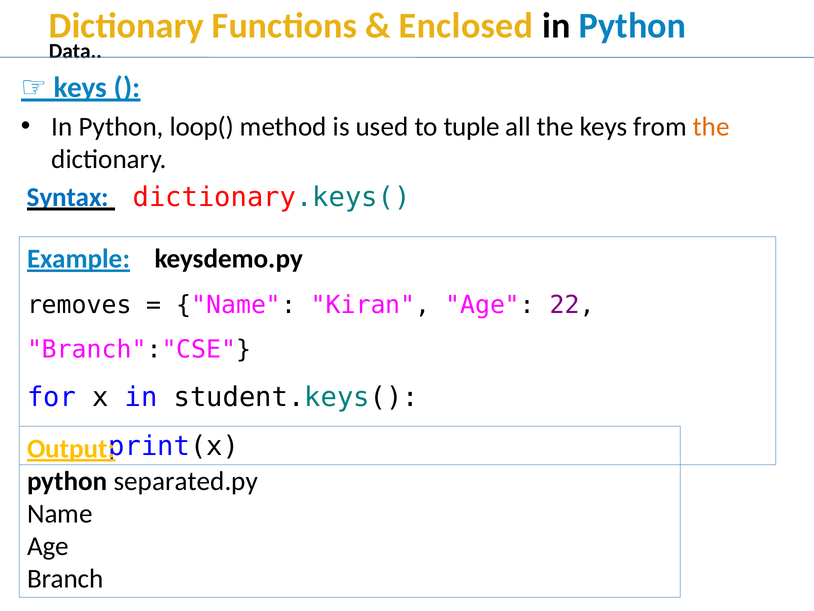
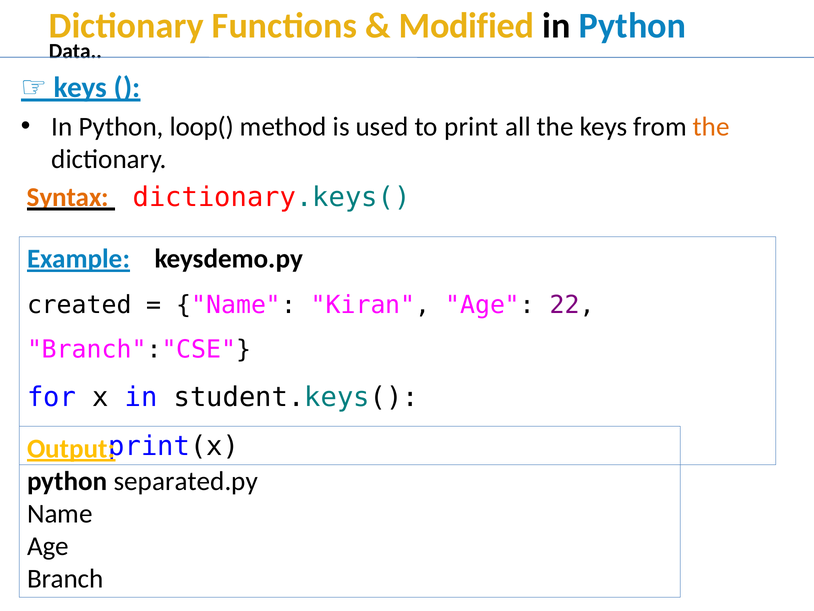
Enclosed: Enclosed -> Modified
tuple: tuple -> print
Syntax colour: blue -> orange
removes: removes -> created
